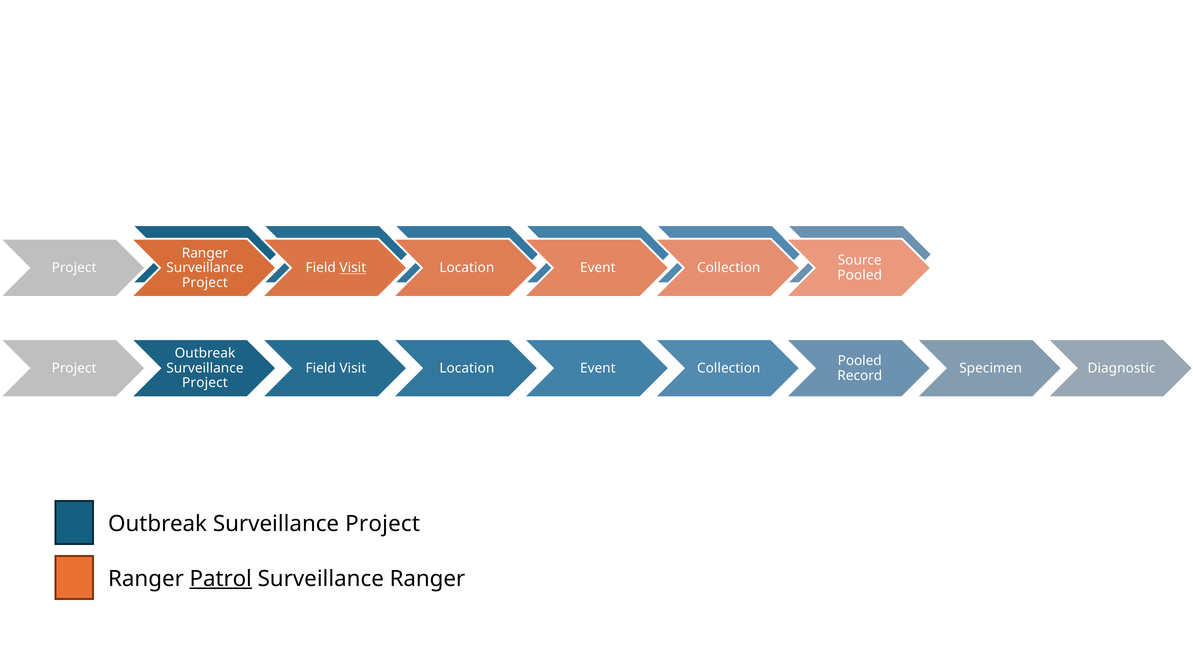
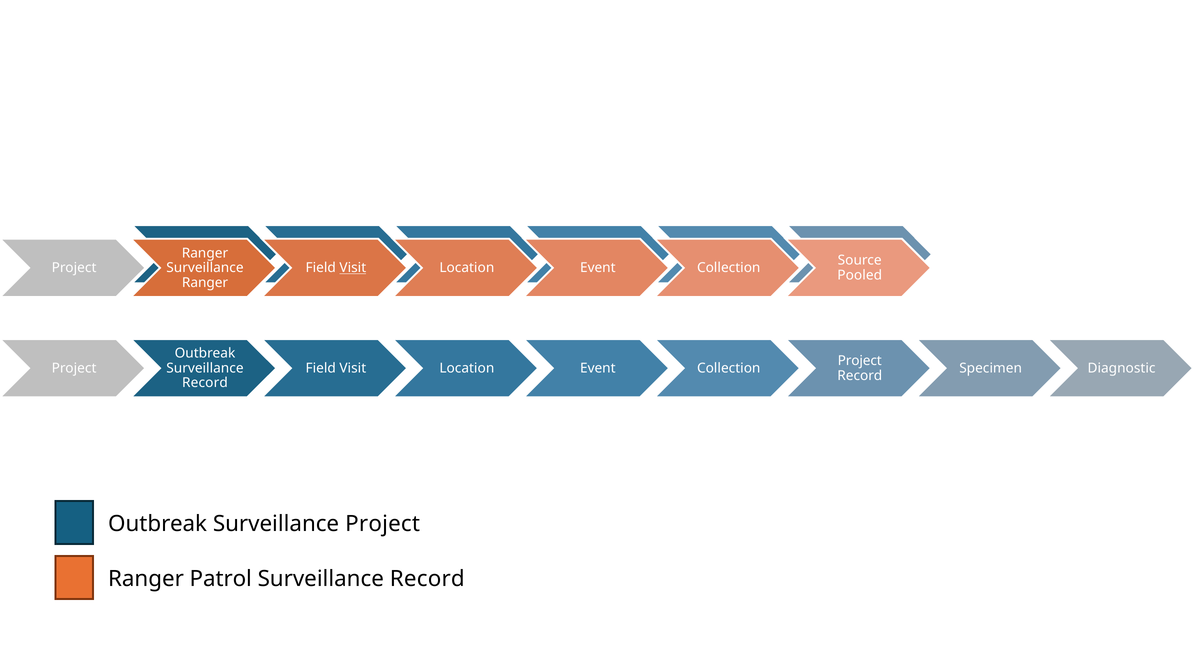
Project at (205, 283): Project -> Ranger
Pooled at (860, 361): Pooled -> Project
Project at (205, 383): Project -> Record
Patrol underline: present -> none
Ranger at (427, 579): Ranger -> Record
